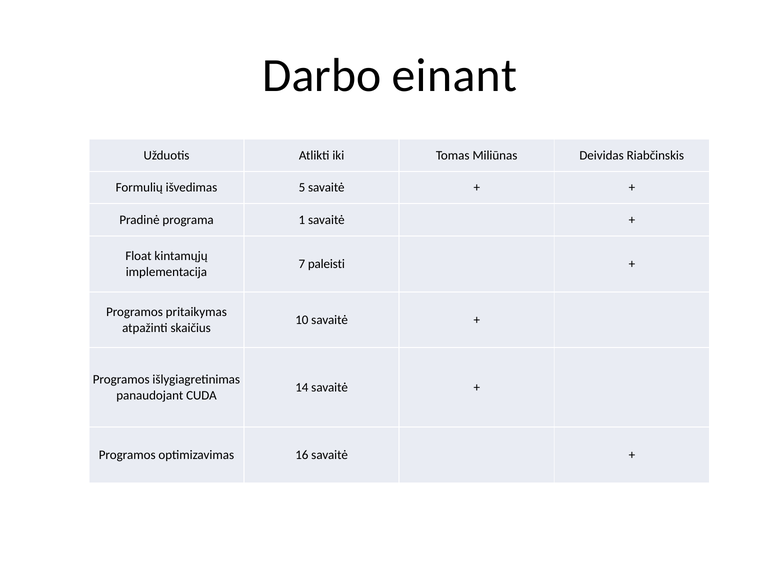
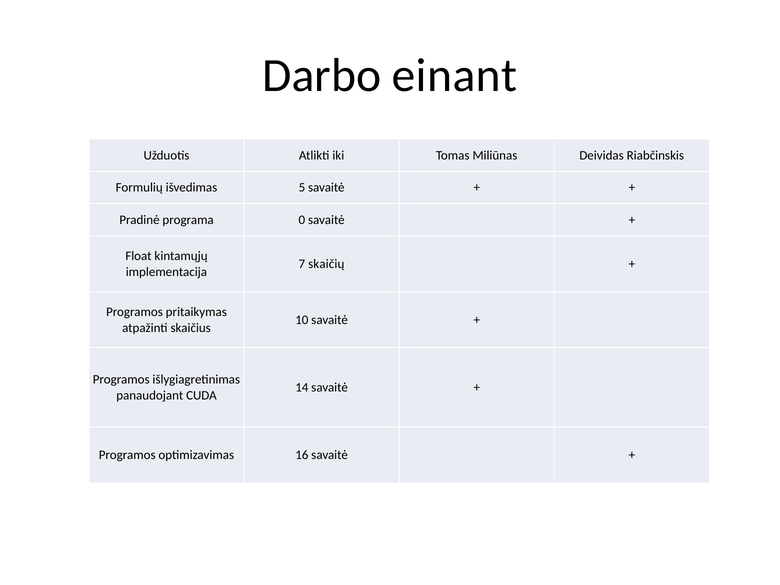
1: 1 -> 0
paleisti: paleisti -> skaičių
